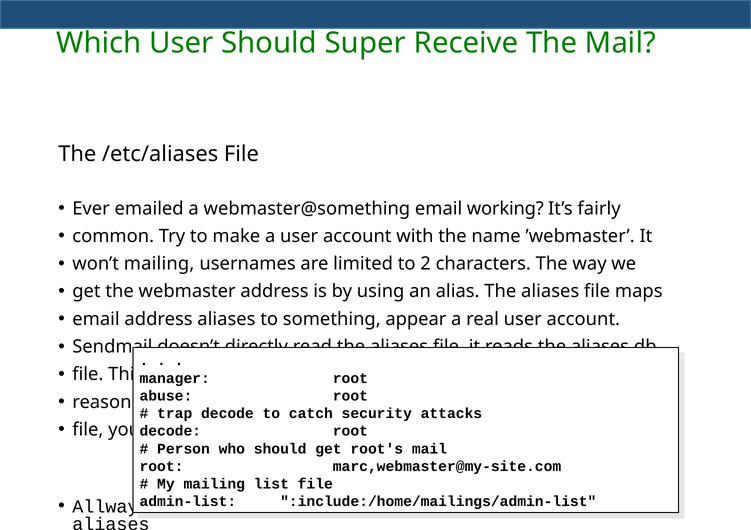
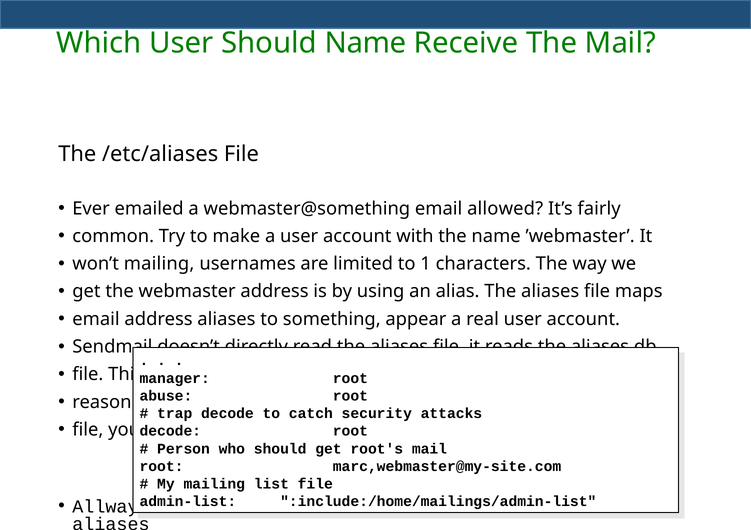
Should Super: Super -> Name
email working: working -> allowed
2: 2 -> 1
